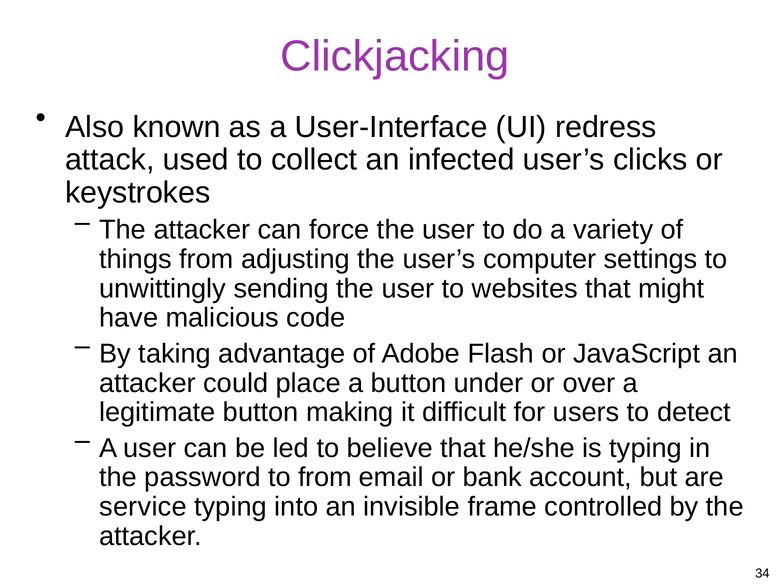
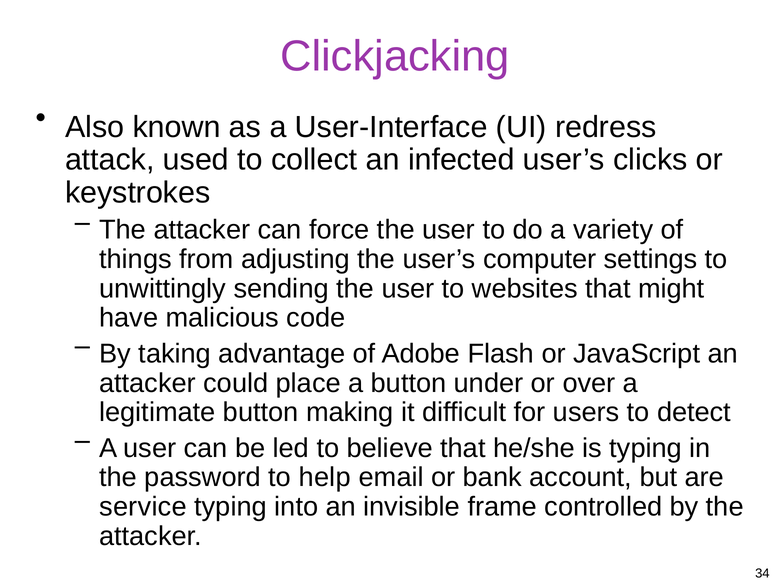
to from: from -> help
